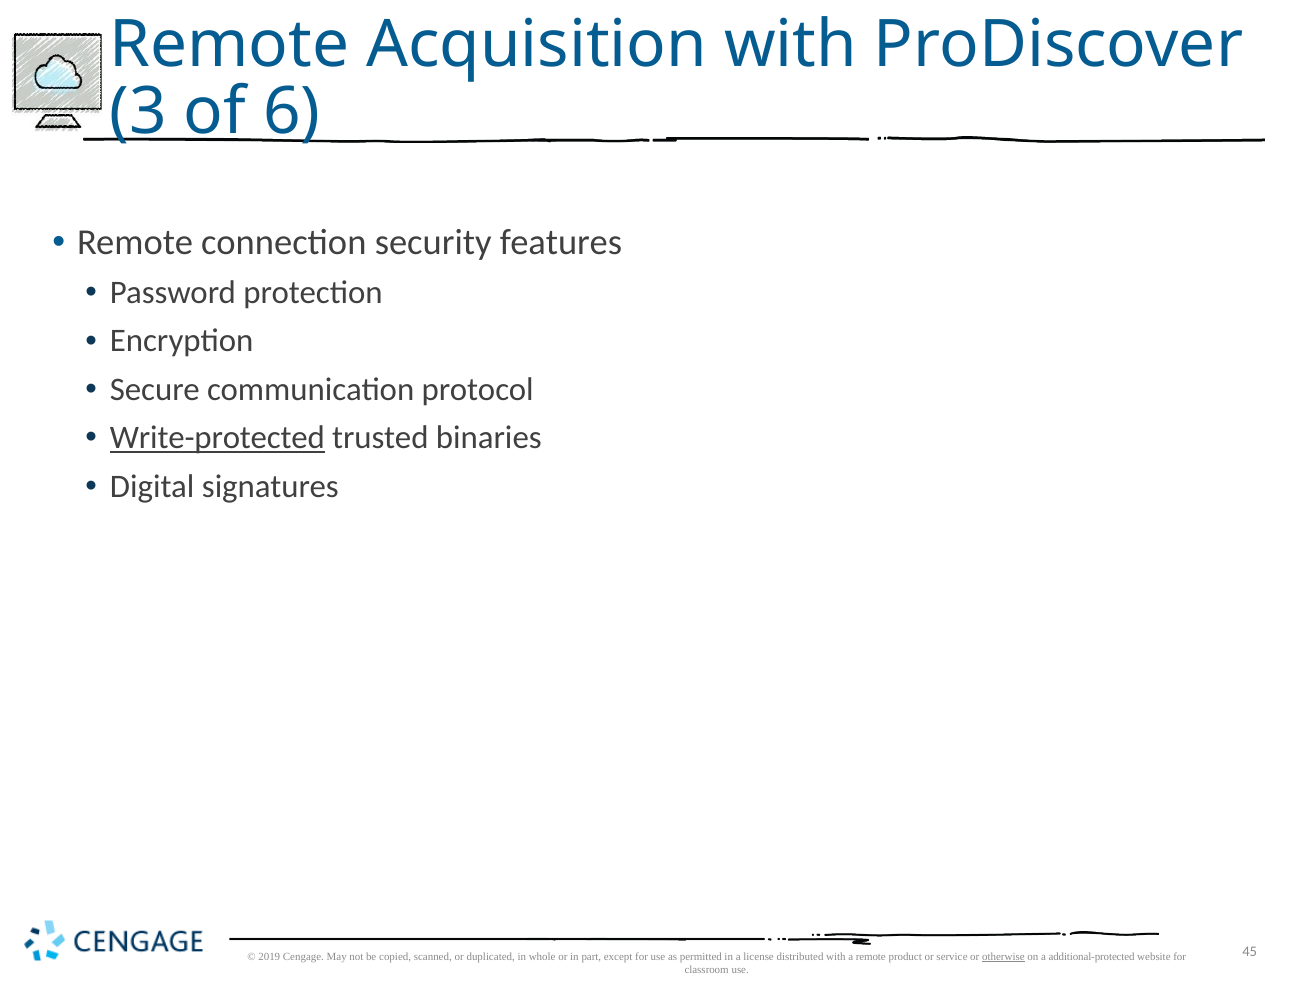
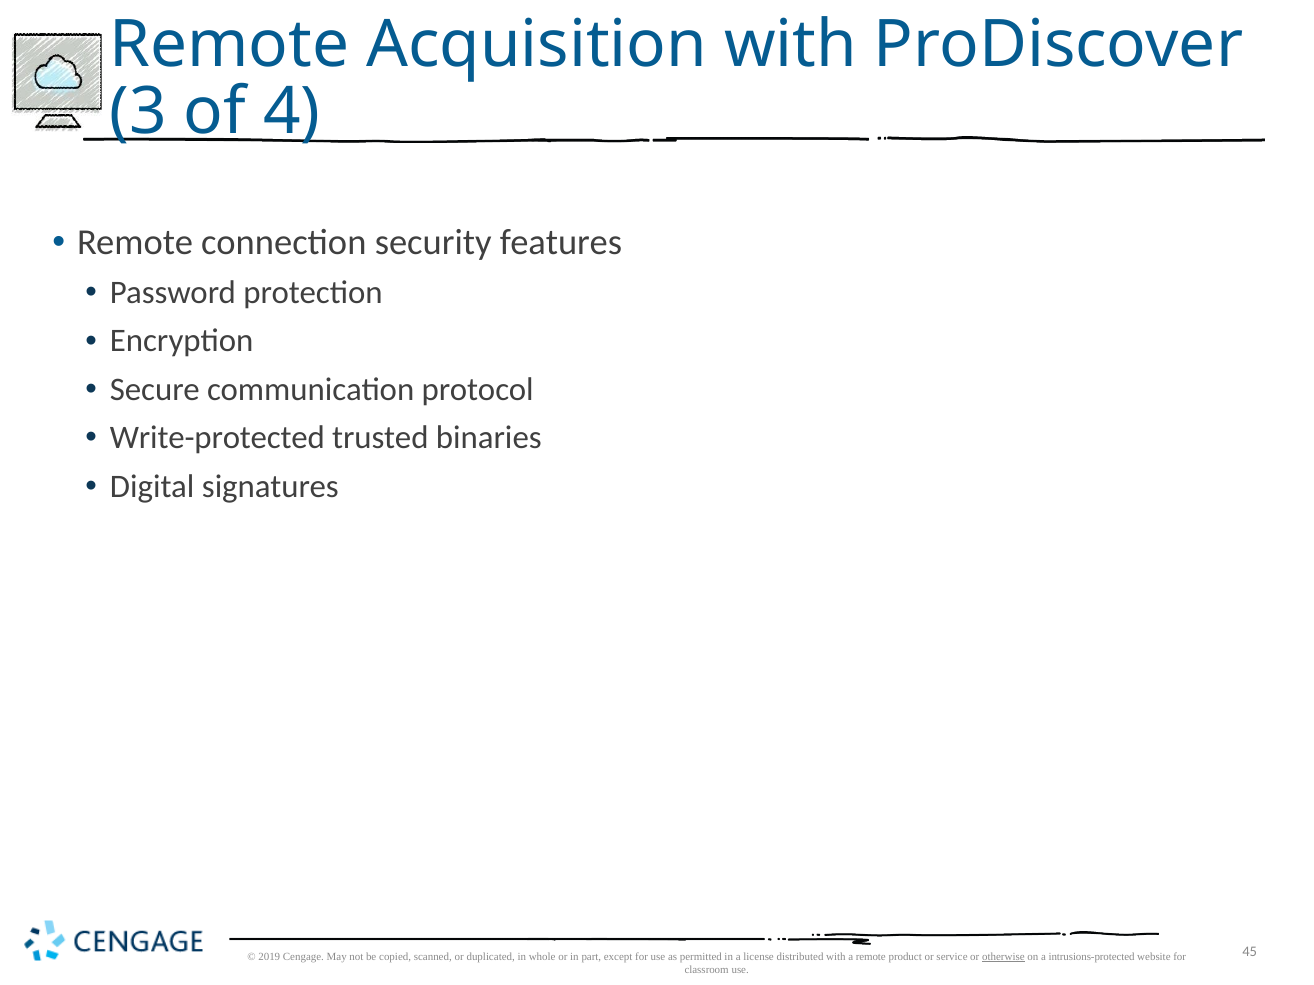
6: 6 -> 4
Write-protected underline: present -> none
additional-protected: additional-protected -> intrusions-protected
